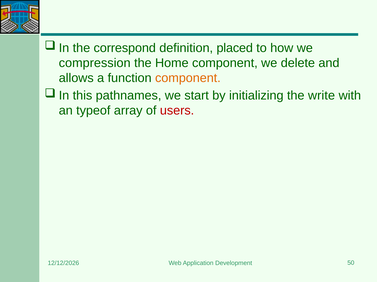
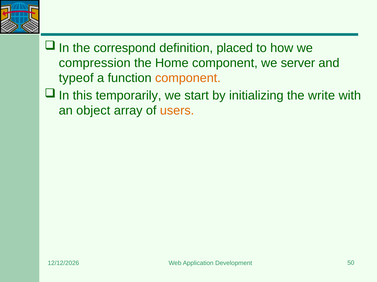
delete: delete -> server
allows: allows -> typeof
pathnames: pathnames -> temporarily
typeof: typeof -> object
users colour: red -> orange
